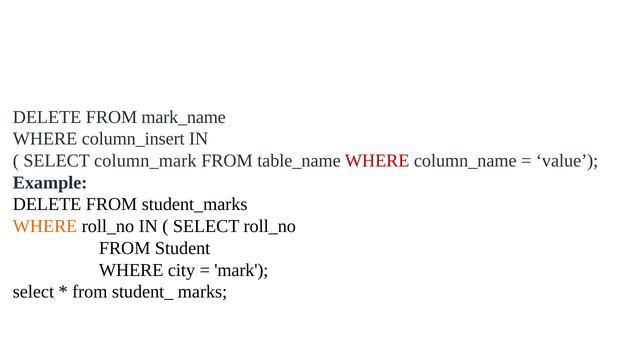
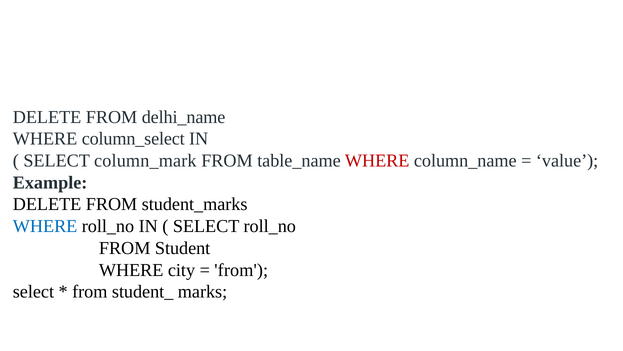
mark_name: mark_name -> delhi_name
column_insert: column_insert -> column_select
WHERE at (45, 226) colour: orange -> blue
mark at (241, 270): mark -> from
